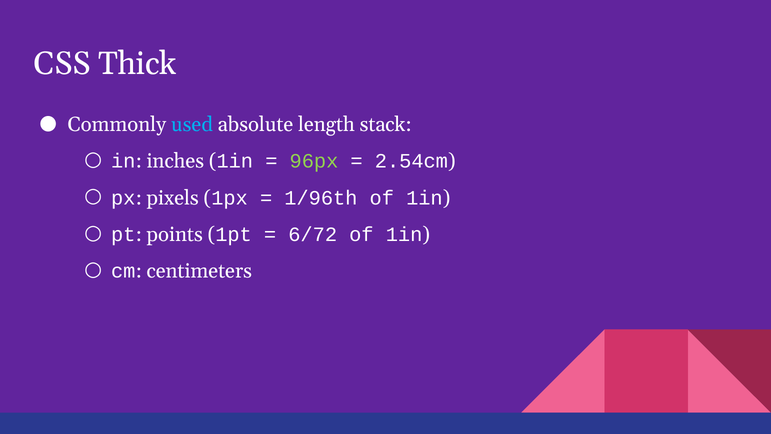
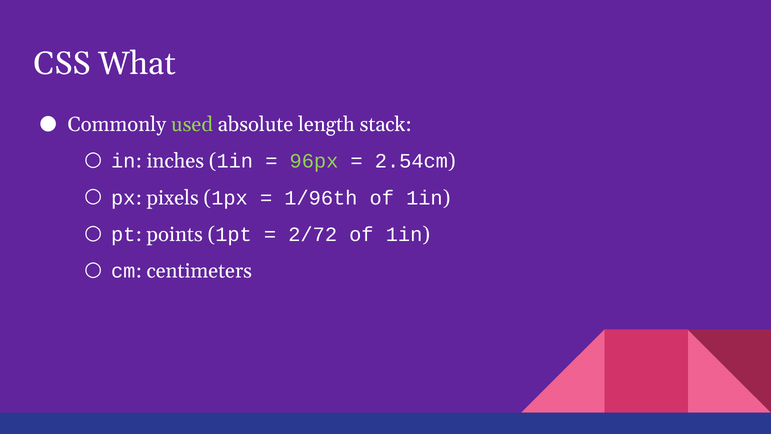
Thick: Thick -> What
used colour: light blue -> light green
6/72: 6/72 -> 2/72
